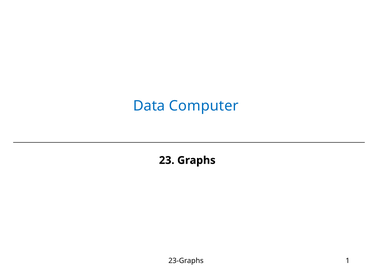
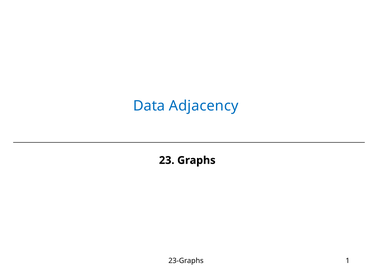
Computer: Computer -> Adjacency
